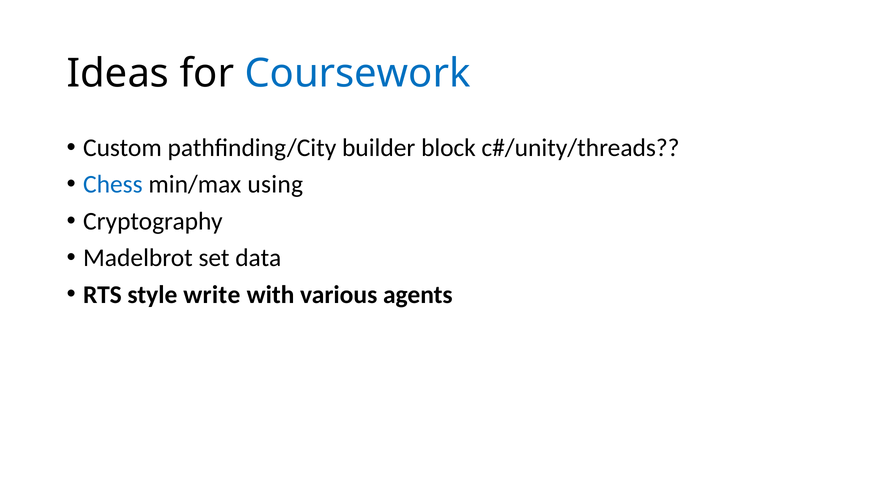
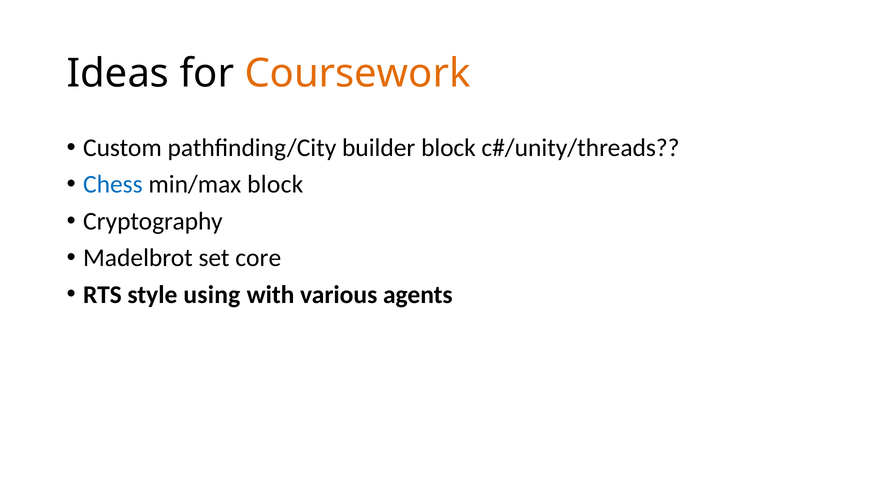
Coursework colour: blue -> orange
min/max using: using -> block
data: data -> core
write: write -> using
